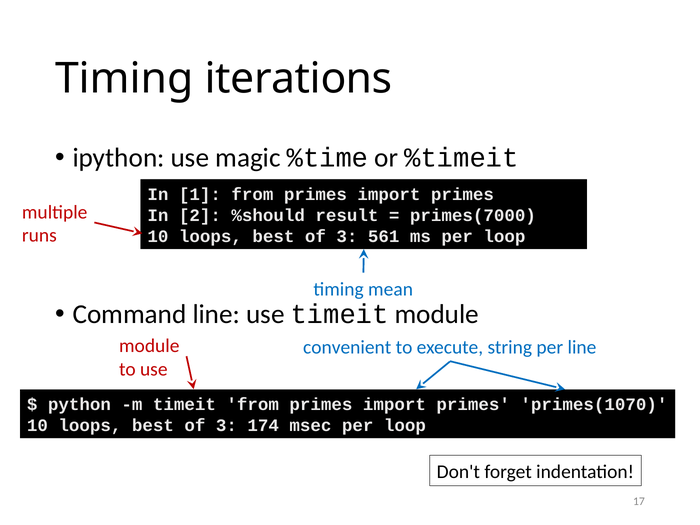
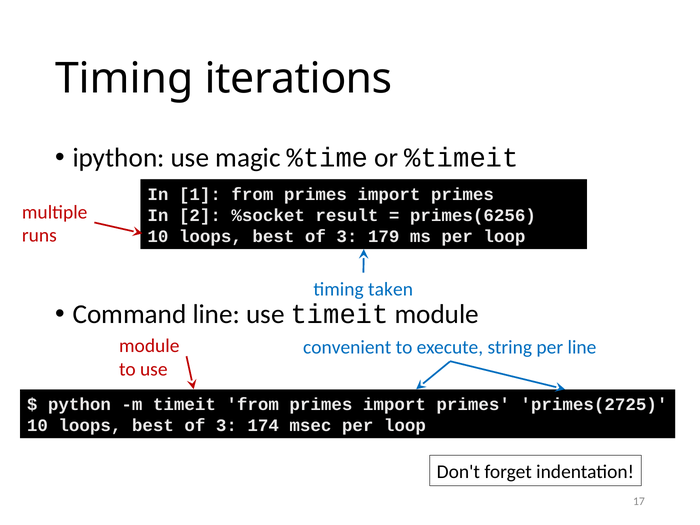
%should: %should -> %socket
primes(7000: primes(7000 -> primes(6256
561: 561 -> 179
mean: mean -> taken
primes(1070: primes(1070 -> primes(2725
